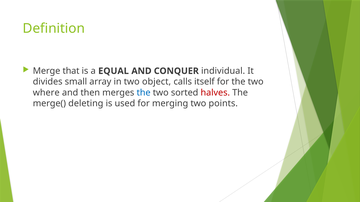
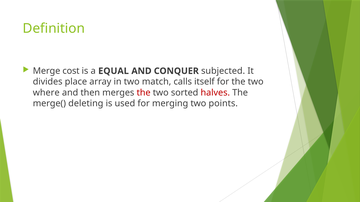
that: that -> cost
individual: individual -> subjected
small: small -> place
object: object -> match
the at (144, 93) colour: blue -> red
